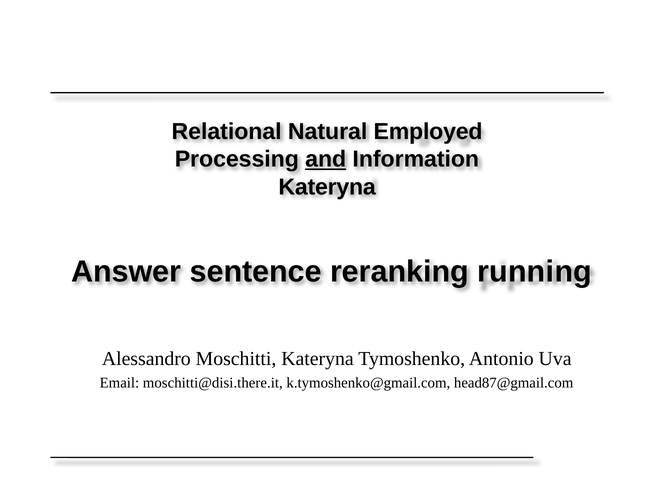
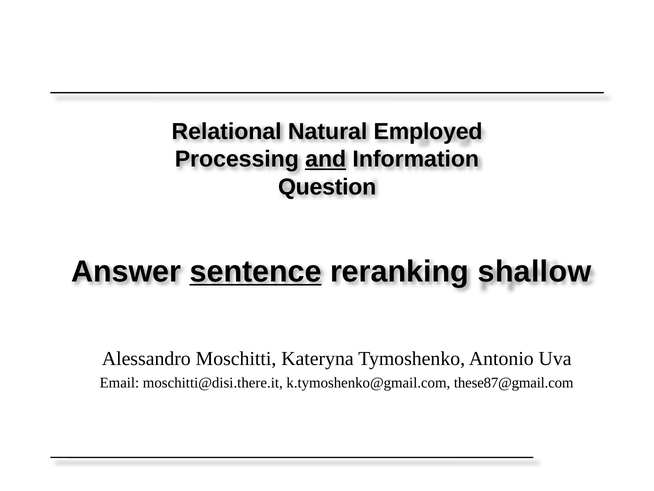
Kateryna at (327, 187): Kateryna -> Question
sentence underline: none -> present
running: running -> shallow
head87@gmail.com: head87@gmail.com -> these87@gmail.com
